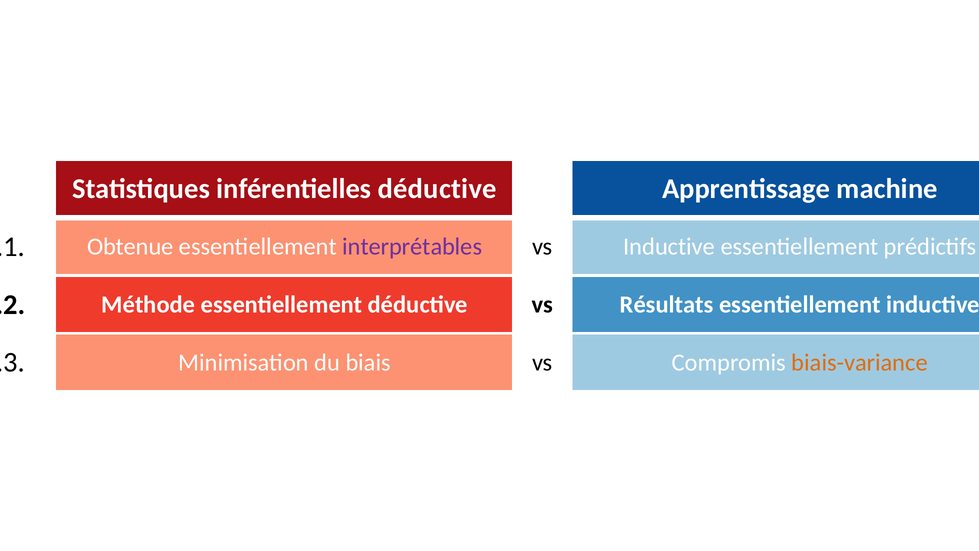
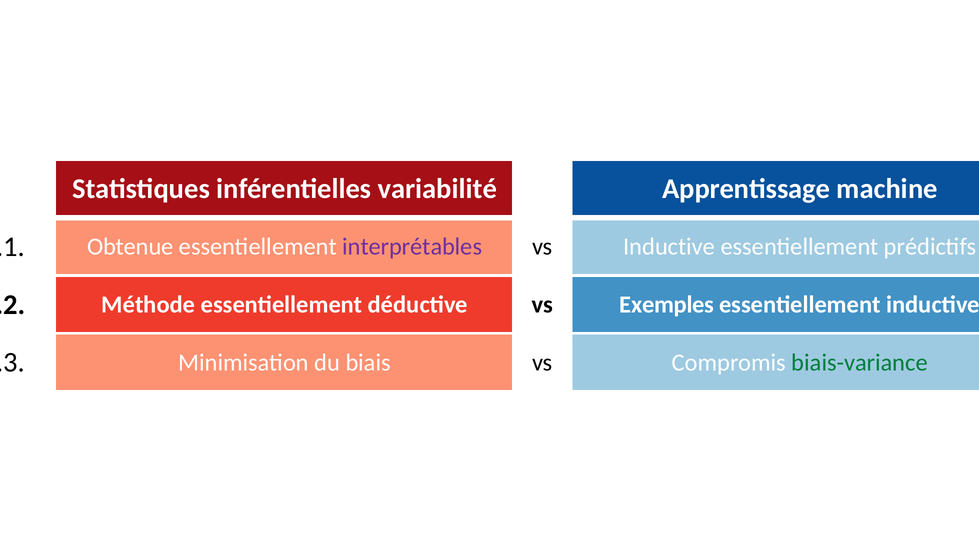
inférentielles déductive: déductive -> variabilité
Résultats: Résultats -> Exemples
biais-variance colour: orange -> green
